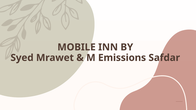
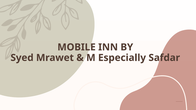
Emissions: Emissions -> Especially
